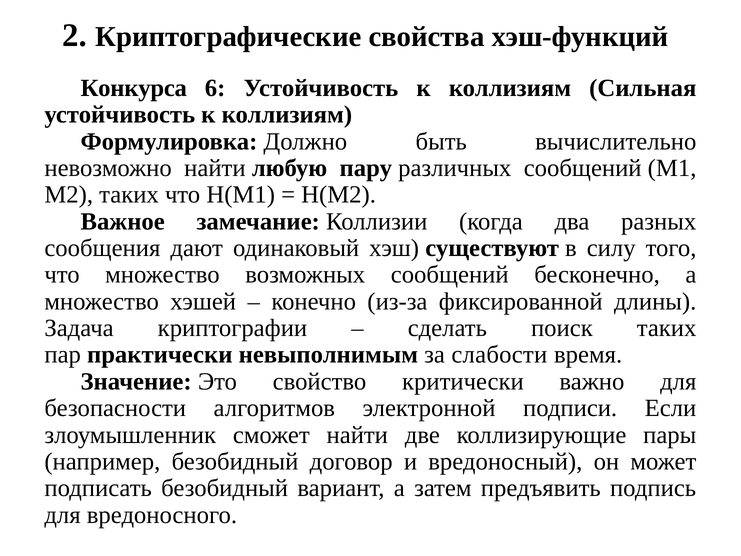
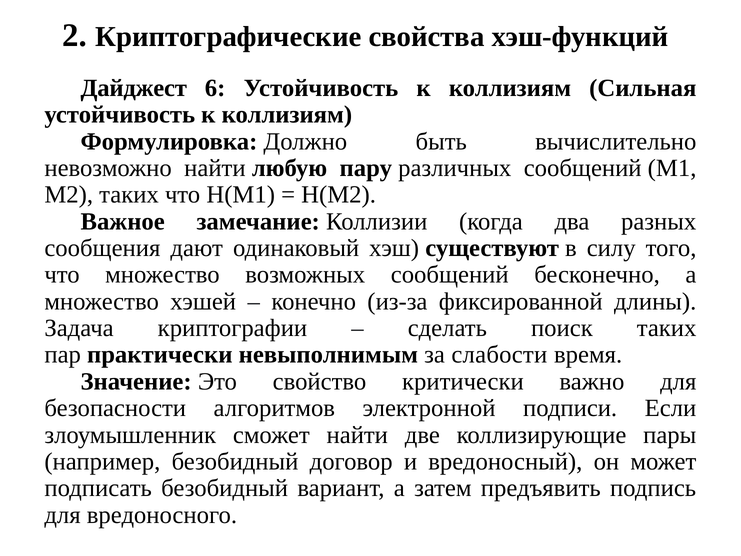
Конкурса: Конкурса -> Дайджест
